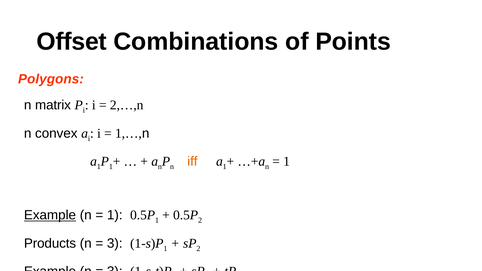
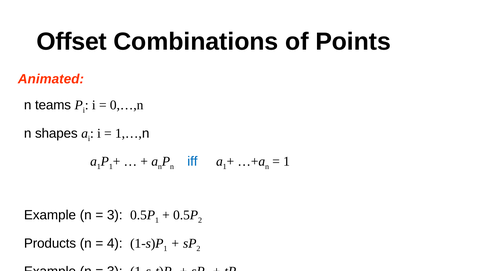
Polygons: Polygons -> Animated
matrix: matrix -> teams
2,…,n: 2,…,n -> 0,…,n
convex: convex -> shapes
iff colour: orange -> blue
Example at (50, 215) underline: present -> none
1 at (115, 215): 1 -> 3
3 at (115, 243): 3 -> 4
